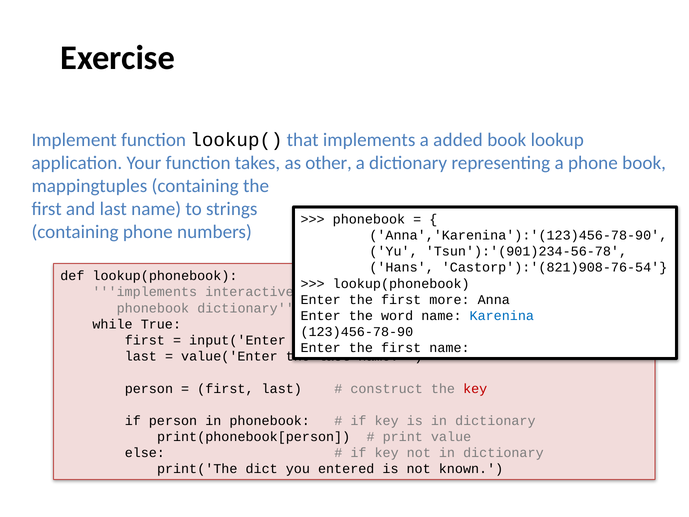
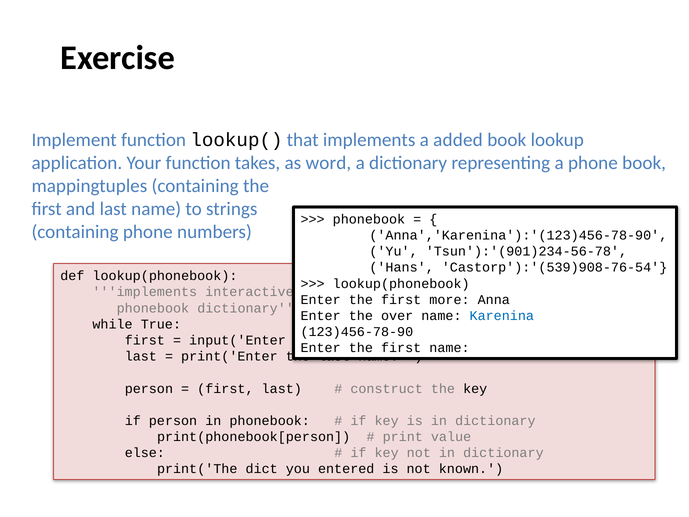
other: other -> word
Castorp'):'(821)908-76-54: Castorp'):'(821)908-76-54 -> Castorp'):'(539)908-76-54
word: word -> over
value('Enter: value('Enter -> print('Enter
key at (475, 388) colour: red -> black
